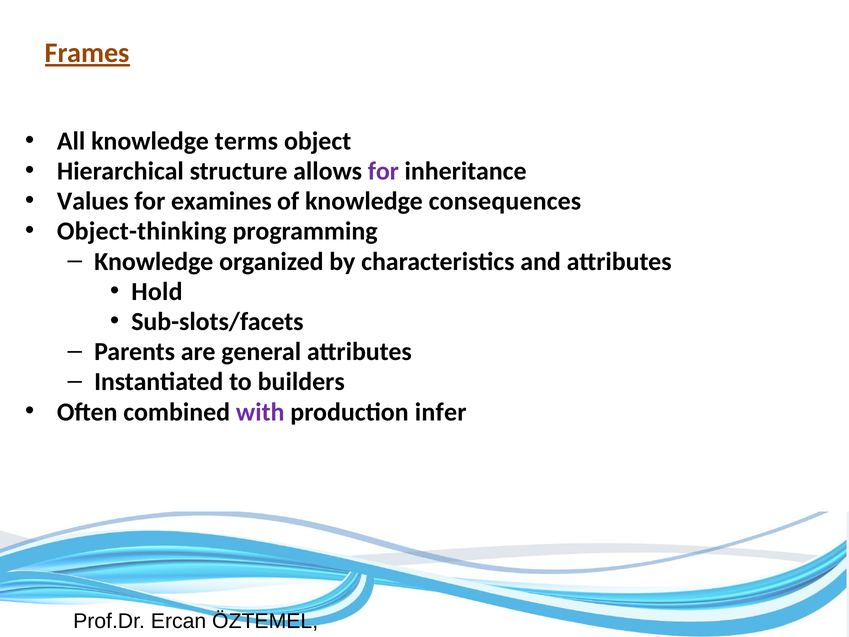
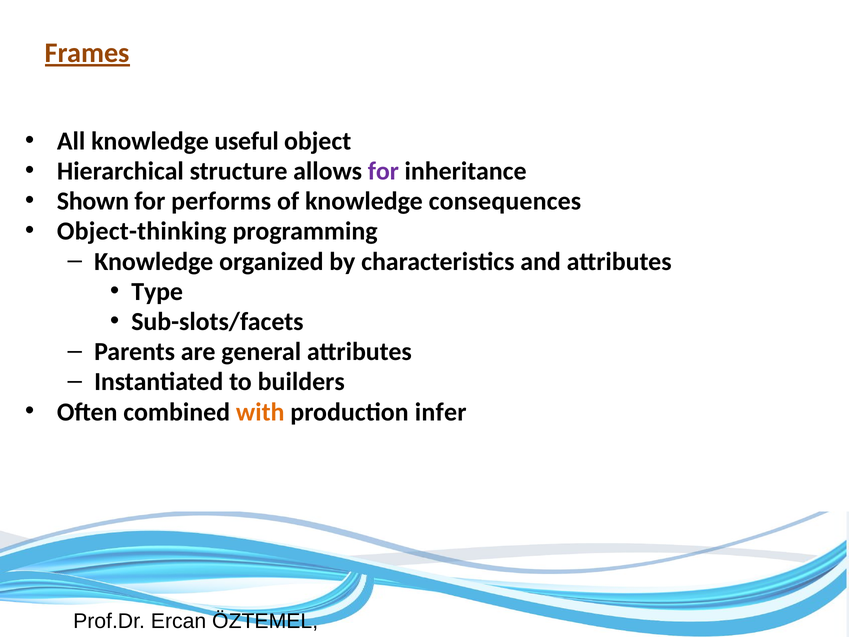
terms: terms -> useful
Values: Values -> Shown
examines: examines -> performs
Hold: Hold -> Type
with colour: purple -> orange
